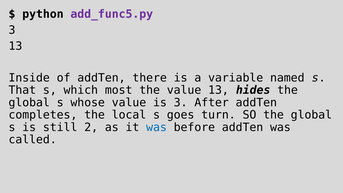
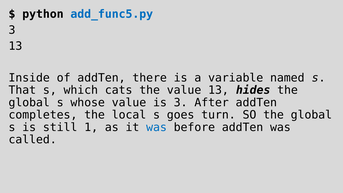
add_func5.py colour: purple -> blue
most: most -> cats
2: 2 -> 1
